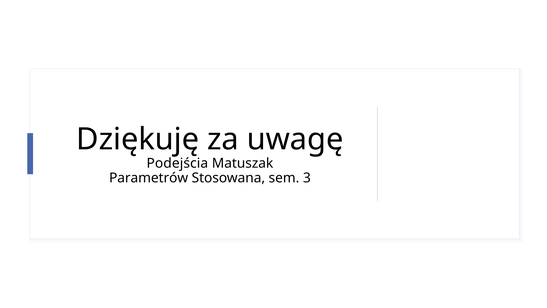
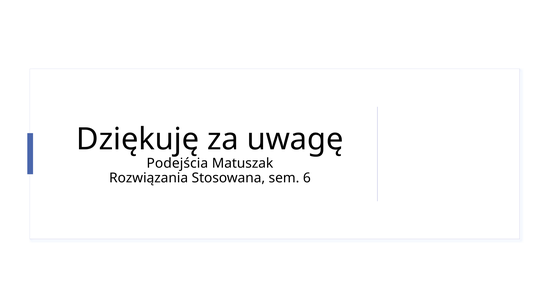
Parametrów: Parametrów -> Rozwiązania
3: 3 -> 6
